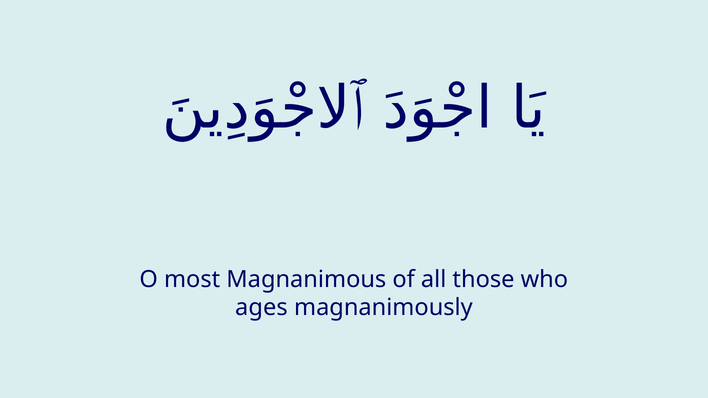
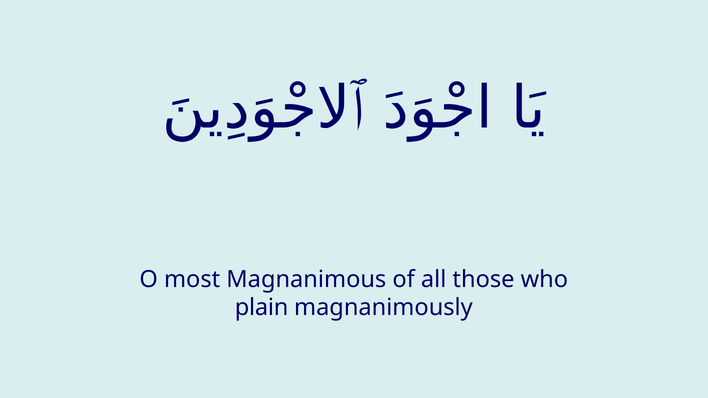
ages: ages -> plain
